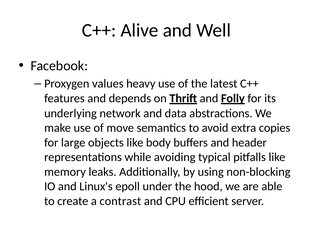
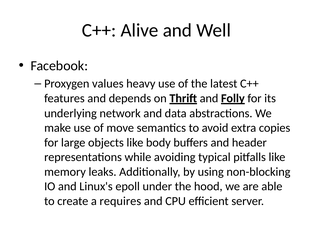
contrast: contrast -> requires
